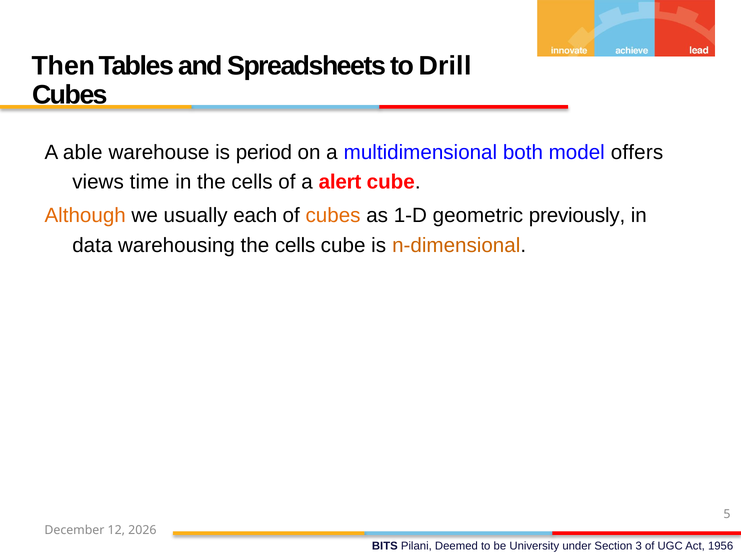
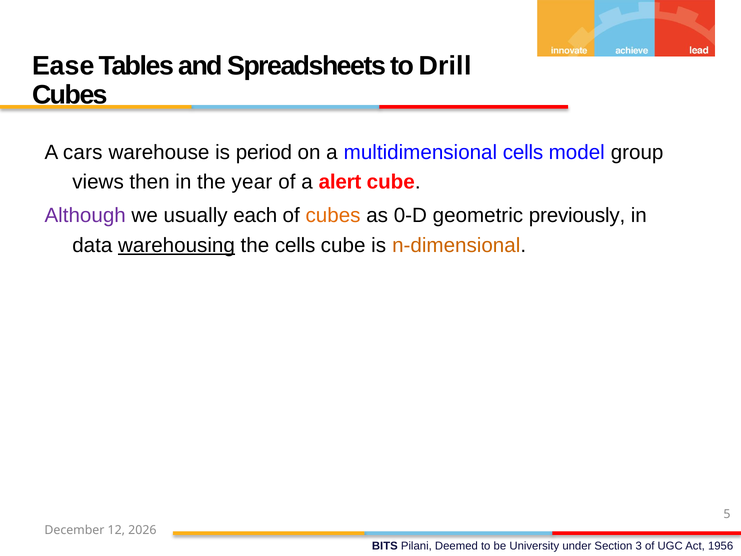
Then: Then -> Ease
able: able -> cars
multidimensional both: both -> cells
offers: offers -> group
time: time -> then
in the cells: cells -> year
Although colour: orange -> purple
1-D: 1-D -> 0-D
warehousing underline: none -> present
